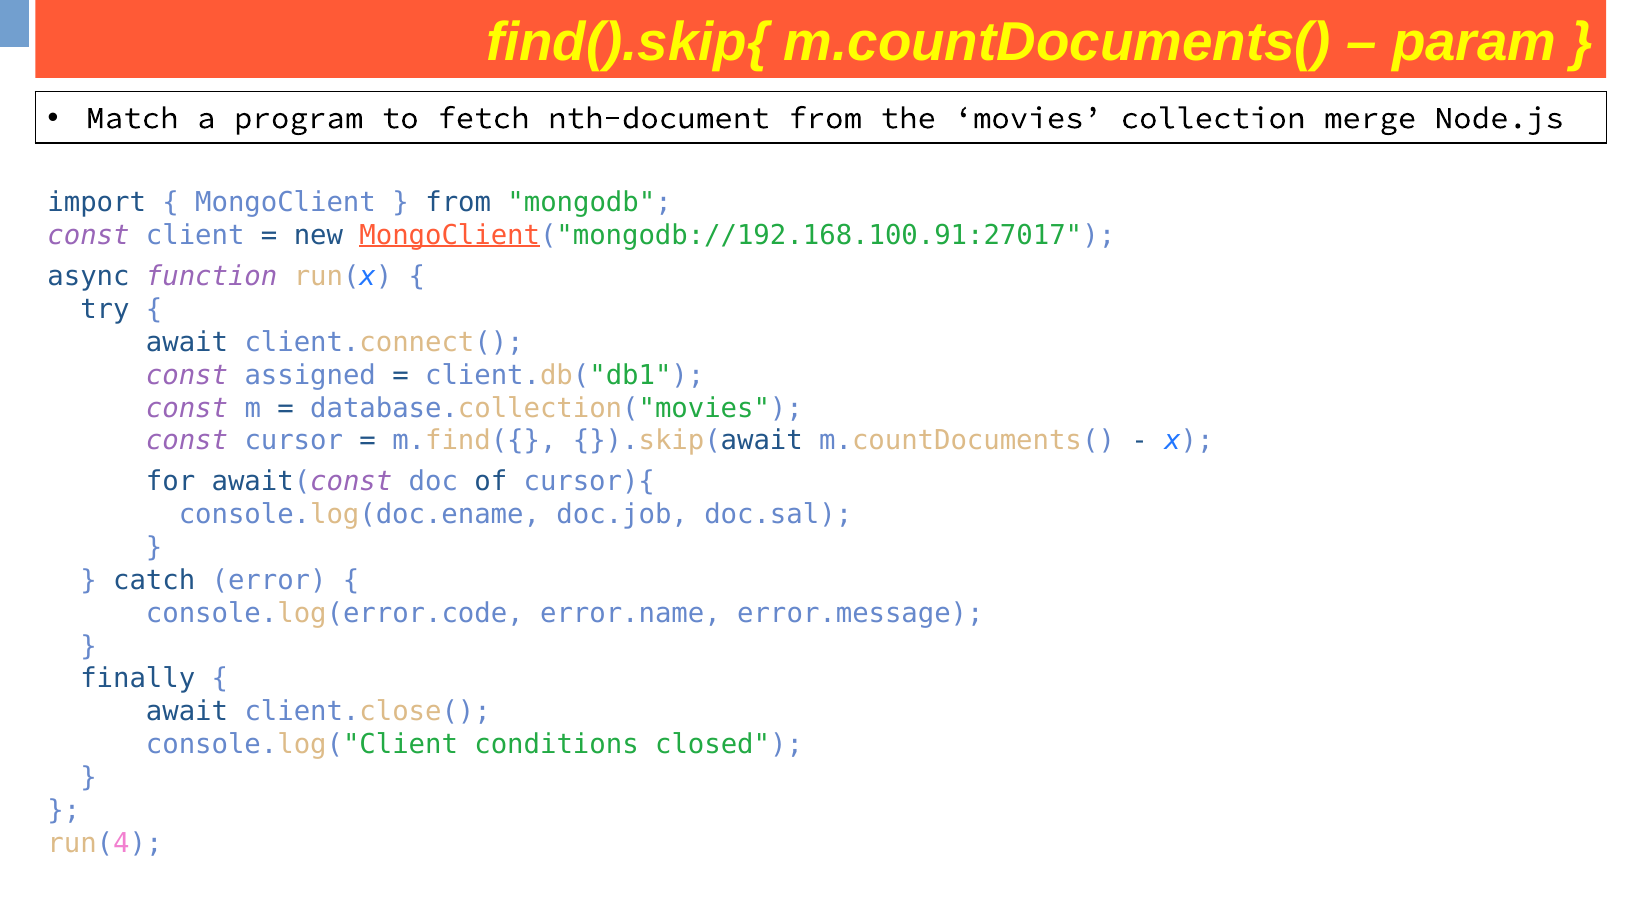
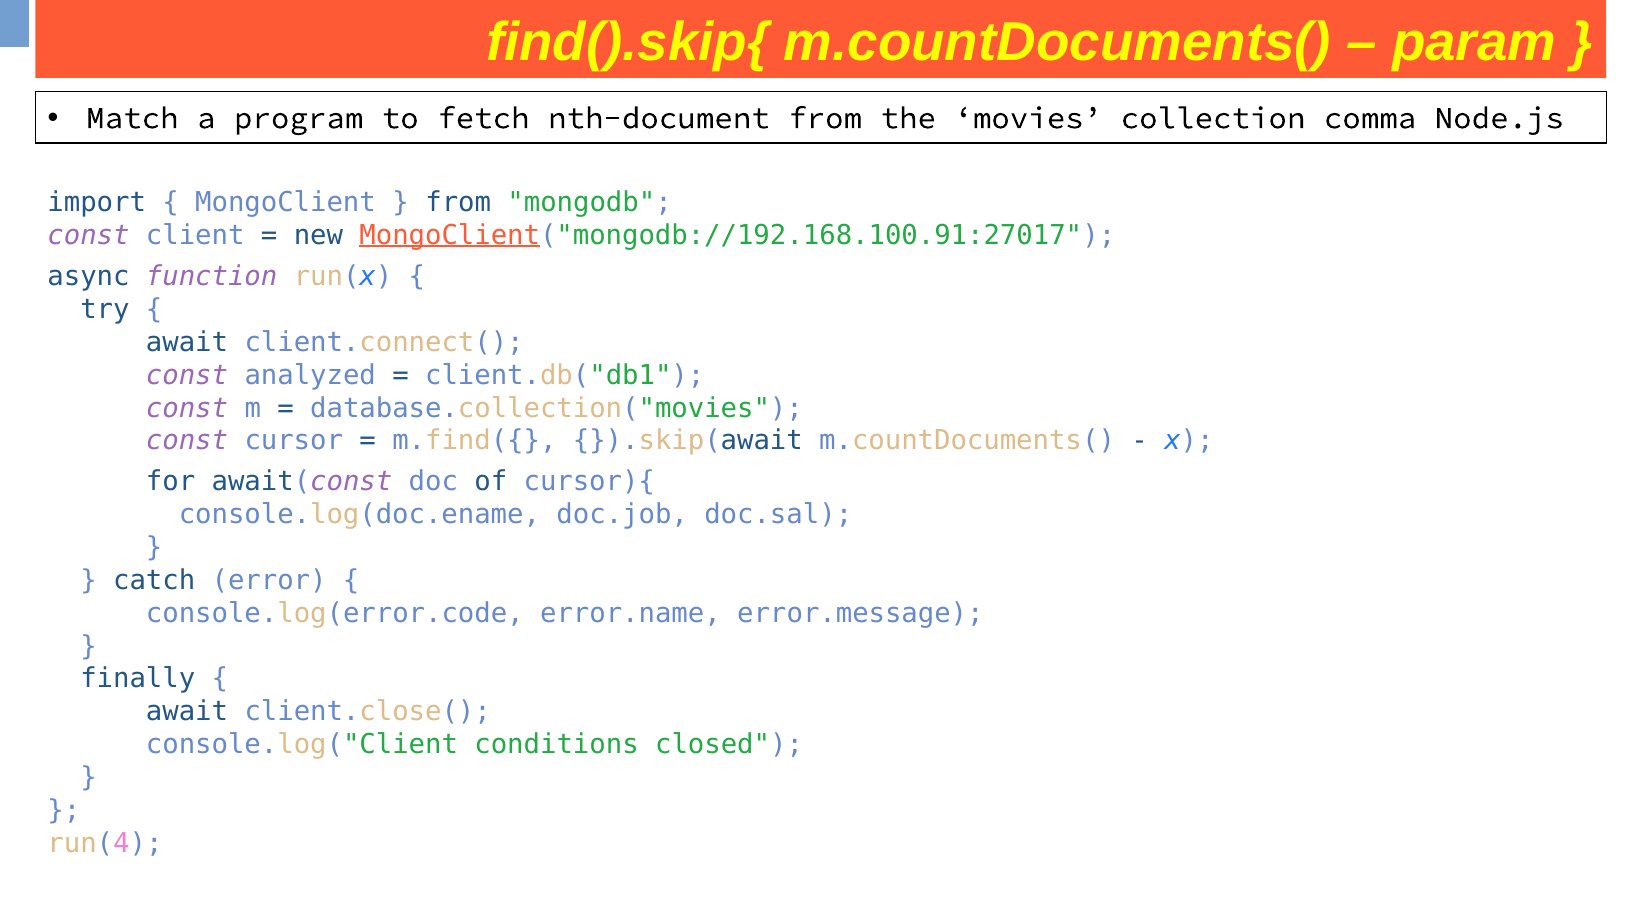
merge: merge -> comma
assigned: assigned -> analyzed
